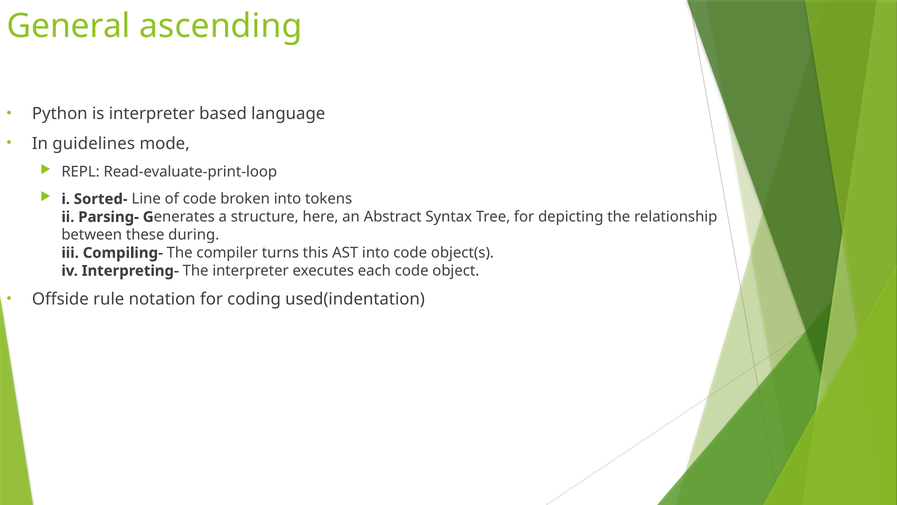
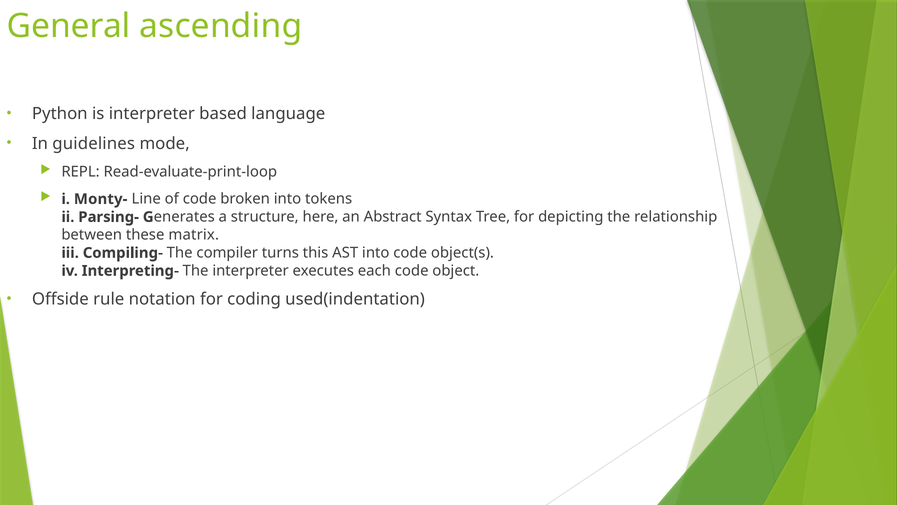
Sorted-: Sorted- -> Monty-
during: during -> matrix
